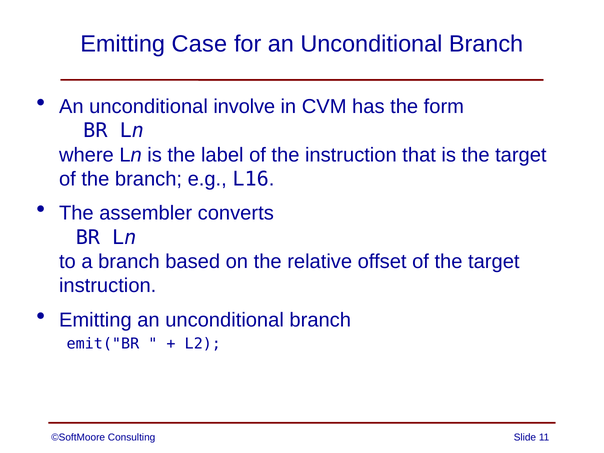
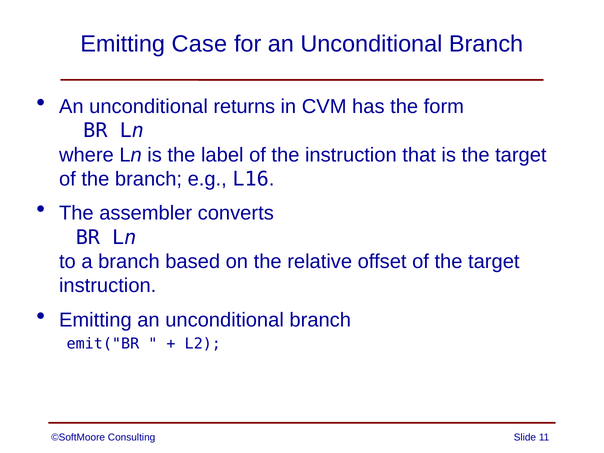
involve: involve -> returns
